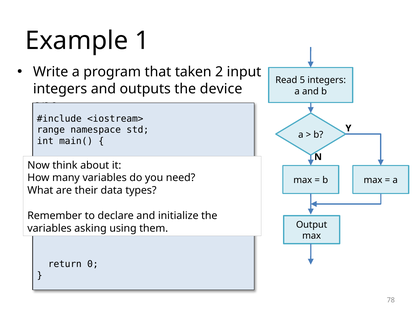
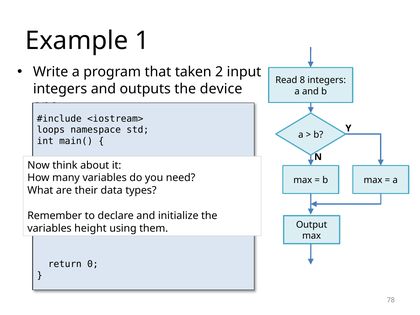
5: 5 -> 8
range: range -> loops
asking: asking -> height
